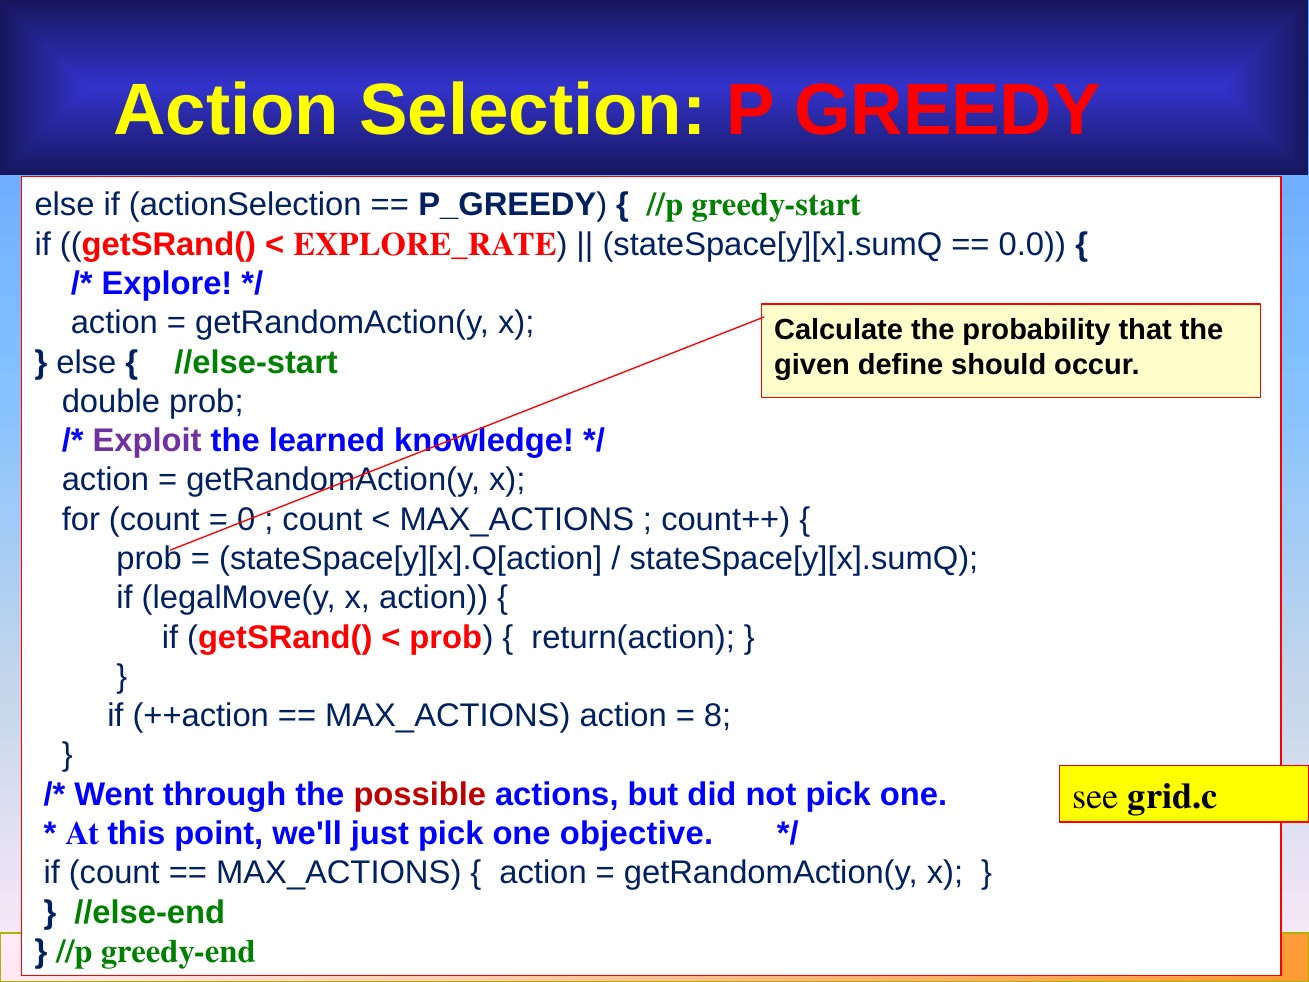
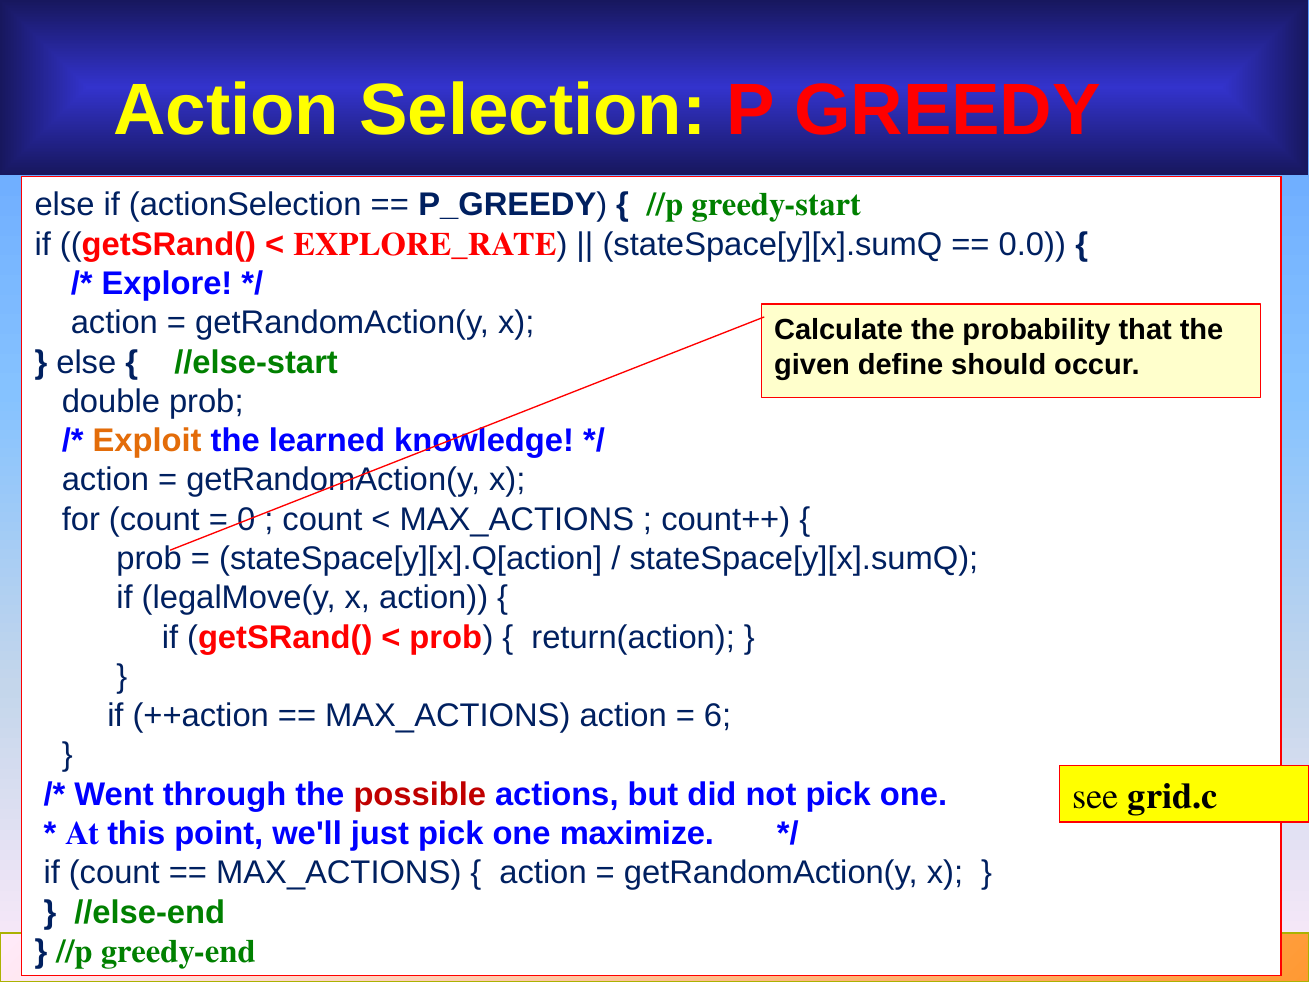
Exploit colour: purple -> orange
8: 8 -> 6
objective: objective -> maximize
